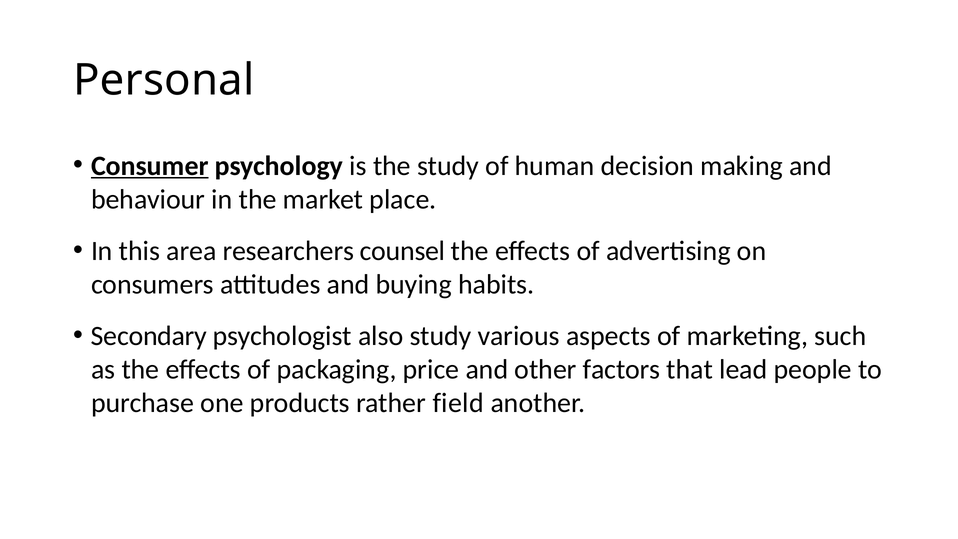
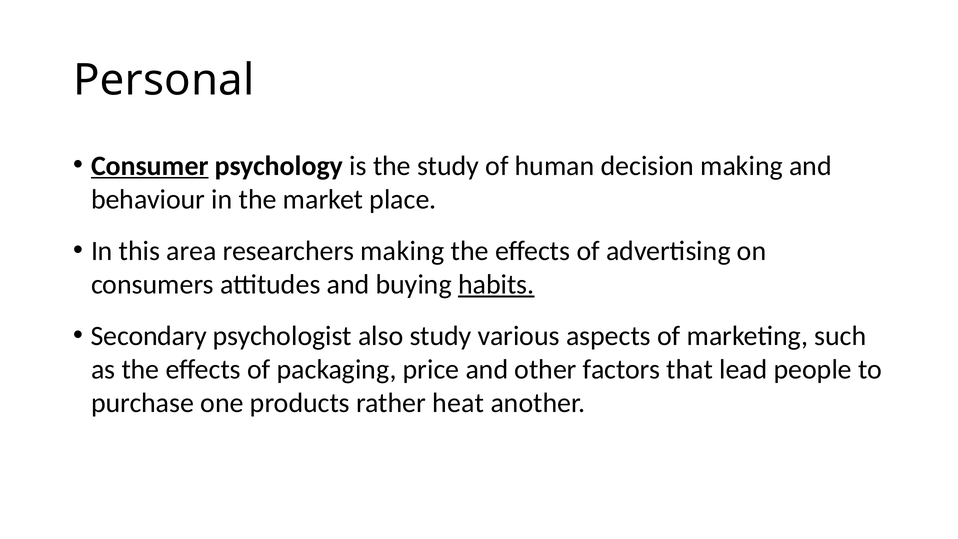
researchers counsel: counsel -> making
habits underline: none -> present
field: field -> heat
